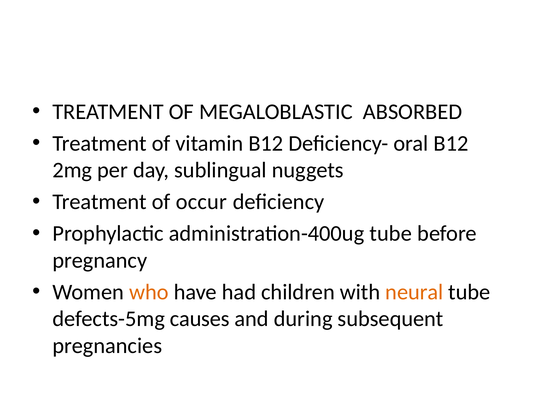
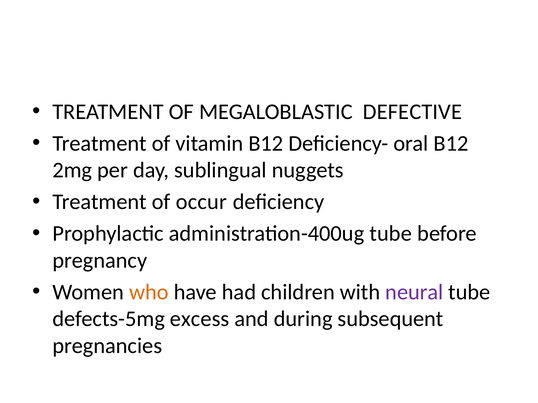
ABSORBED: ABSORBED -> DEFECTIVE
neural colour: orange -> purple
causes: causes -> excess
